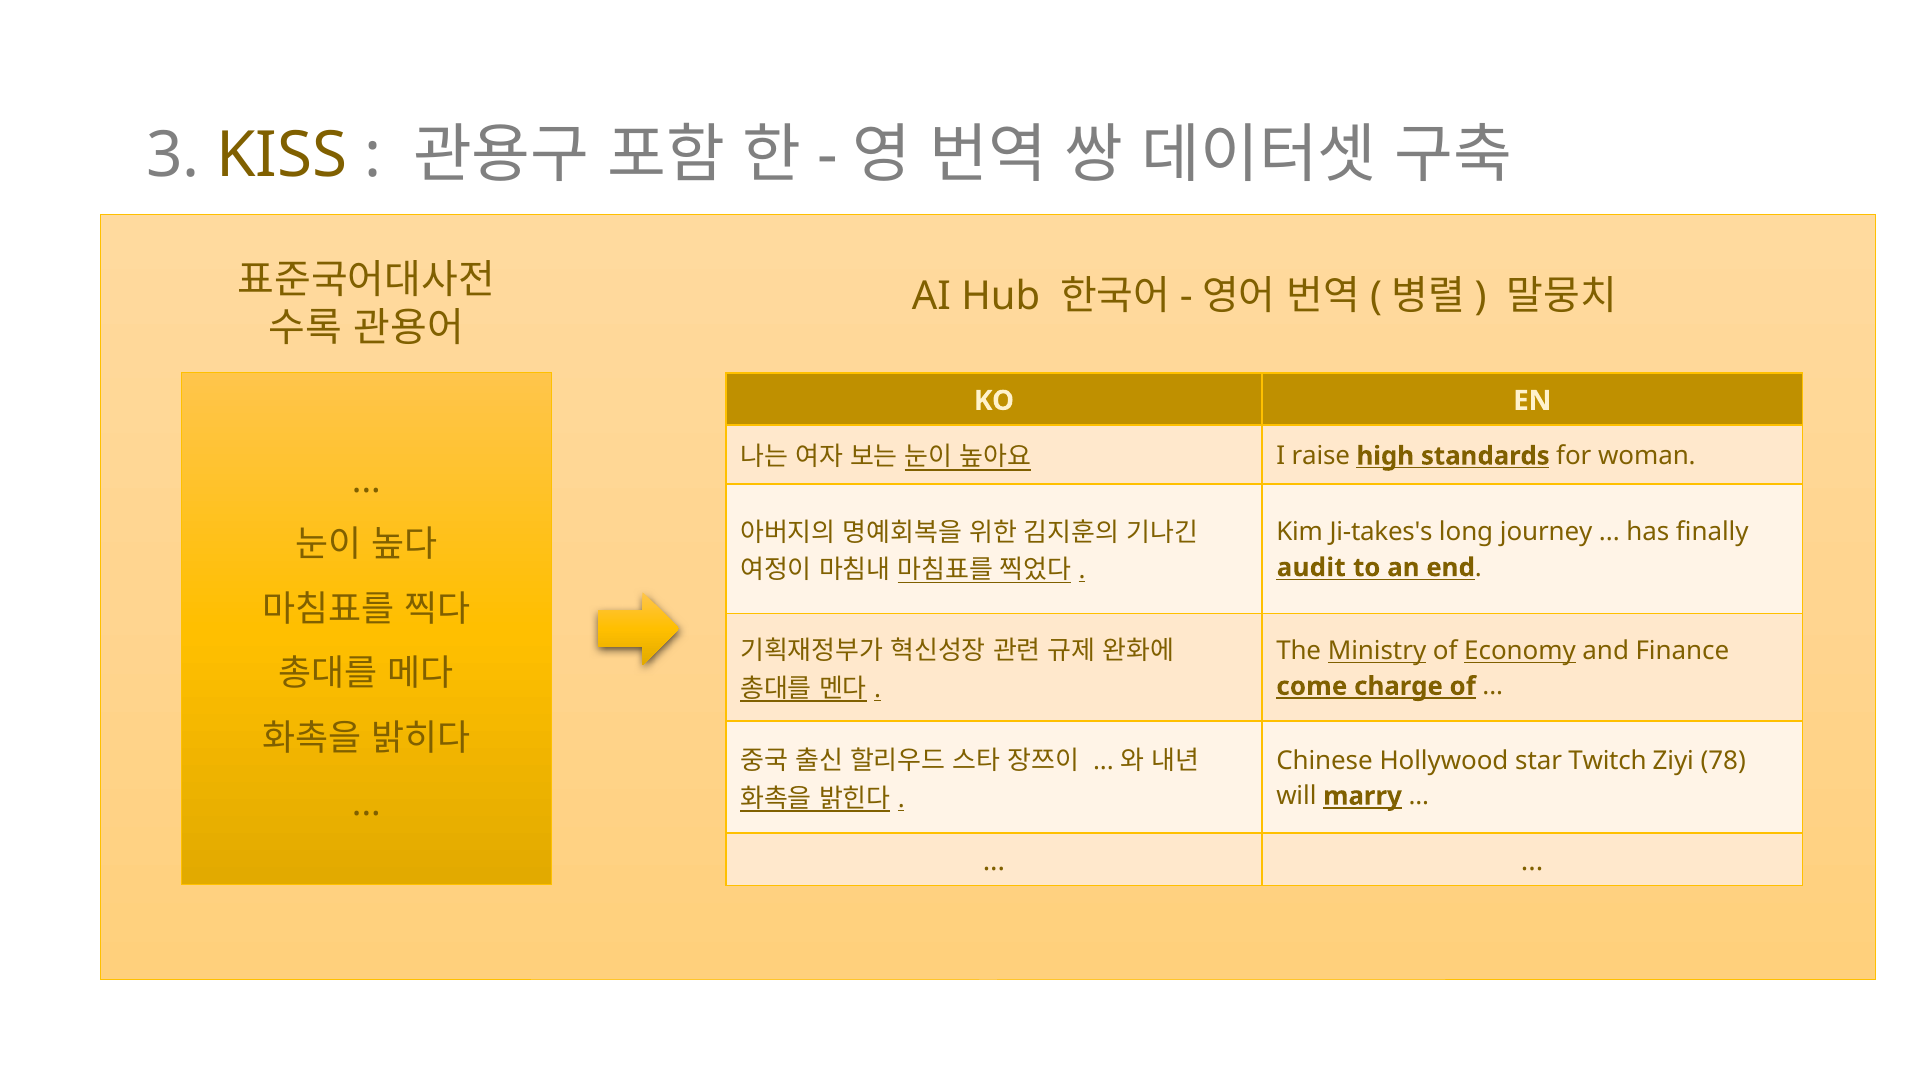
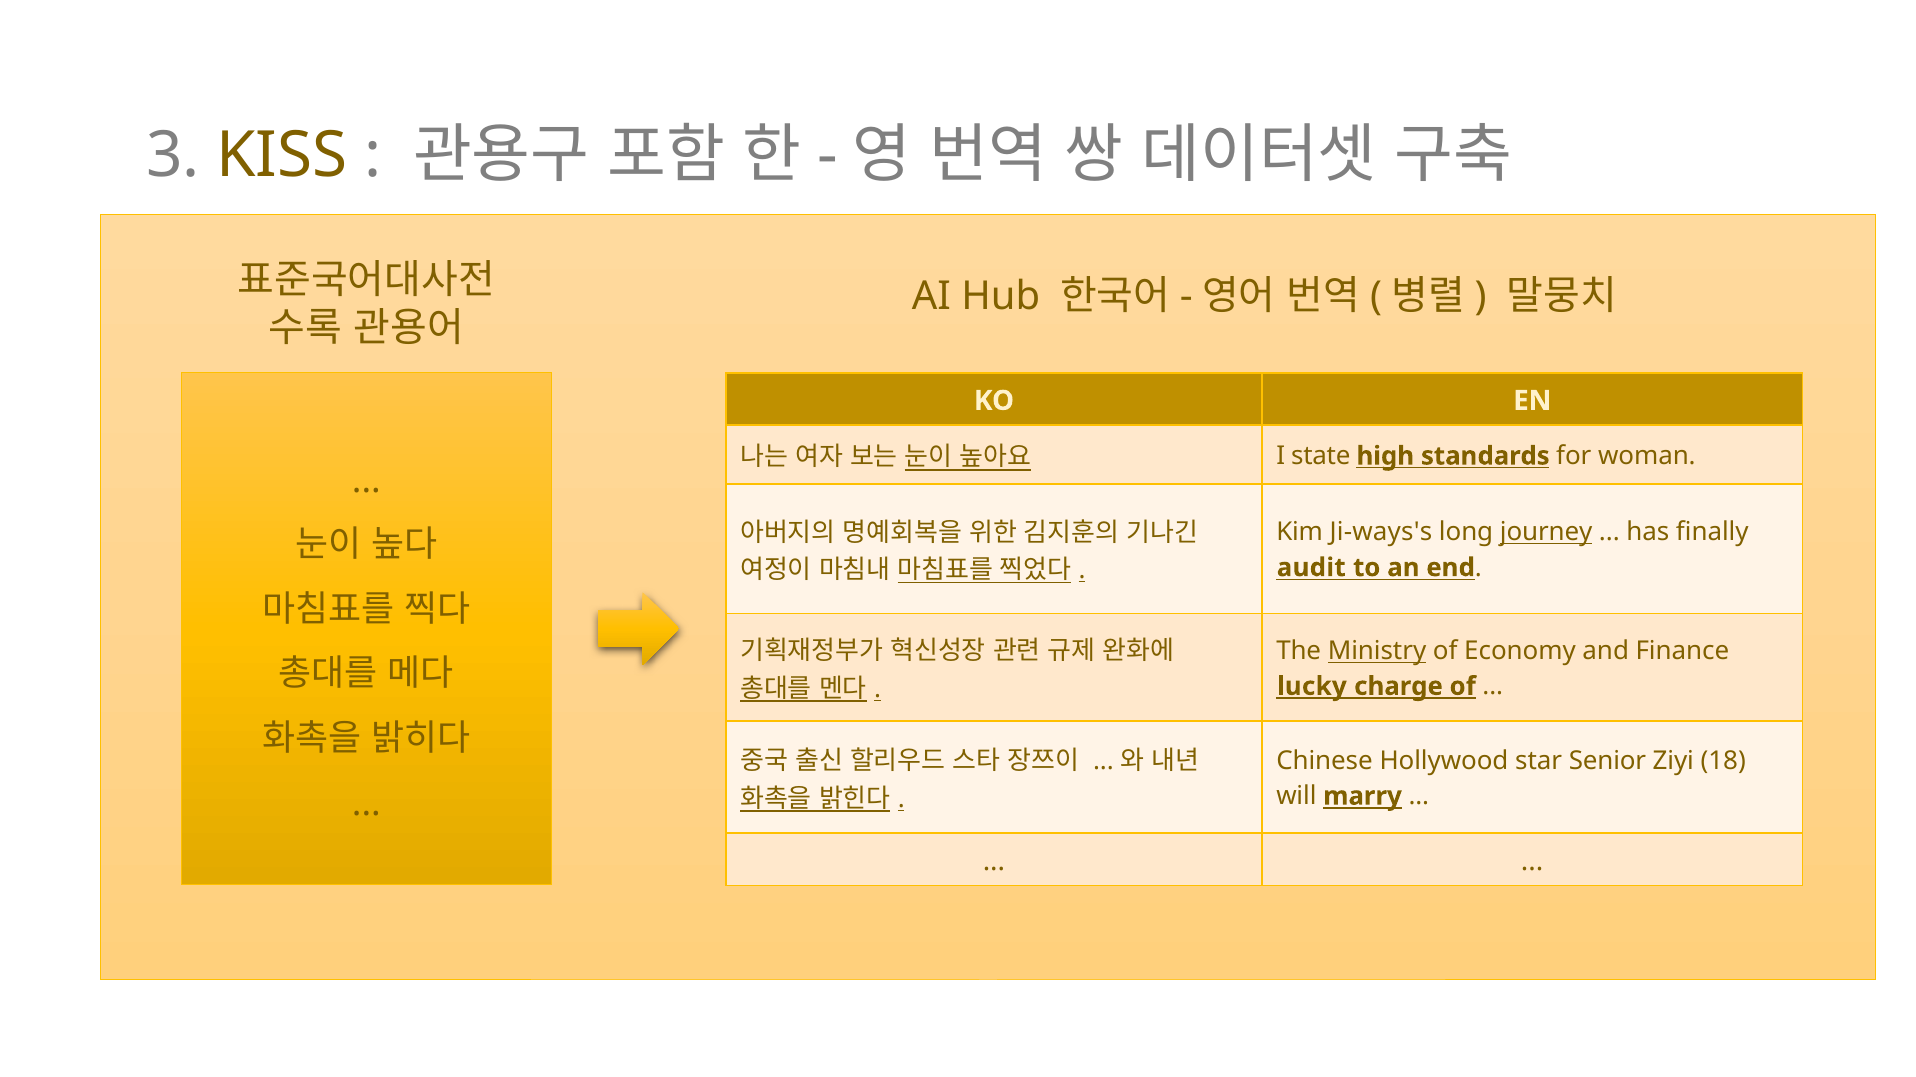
raise: raise -> state
Ji-takes's: Ji-takes's -> Ji-ways's
journey underline: none -> present
Economy underline: present -> none
come: come -> lucky
Twitch: Twitch -> Senior
78: 78 -> 18
